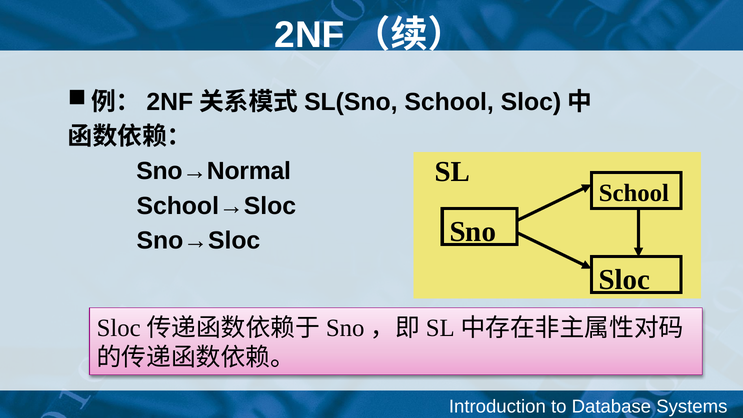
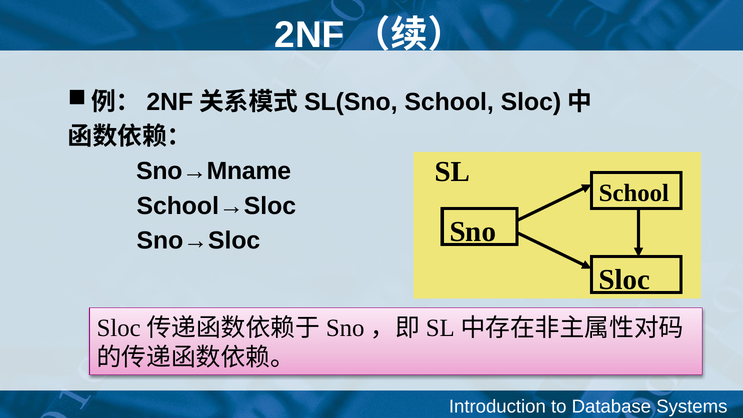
Sno→Normal: Sno→Normal -> Sno→Mname
